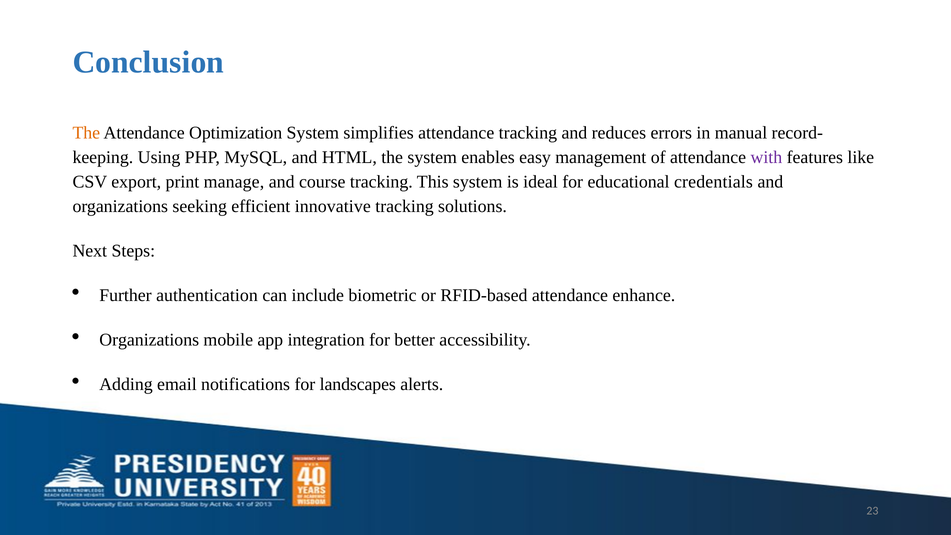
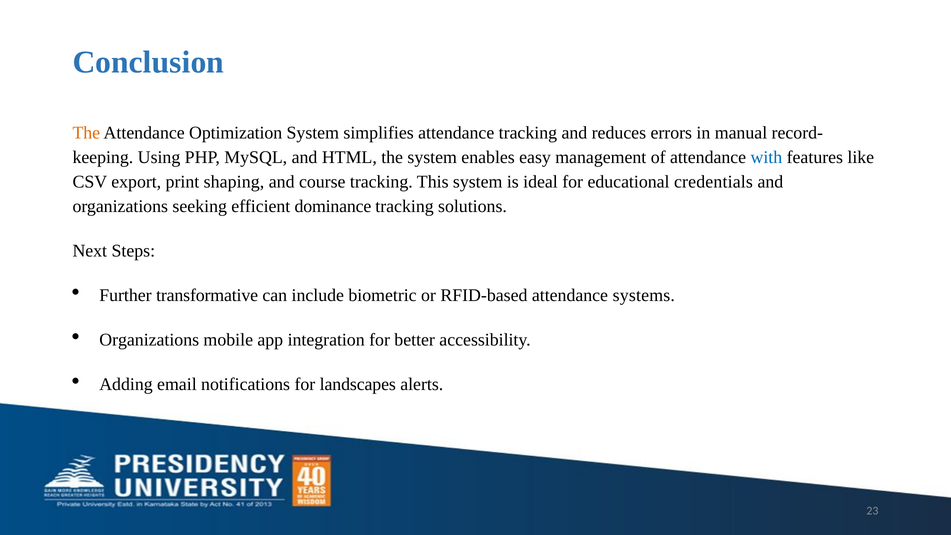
with colour: purple -> blue
manage: manage -> shaping
innovative: innovative -> dominance
authentication: authentication -> transformative
enhance: enhance -> systems
